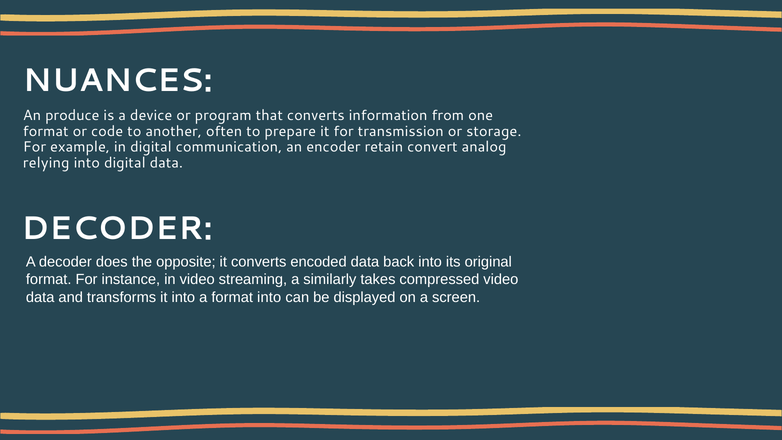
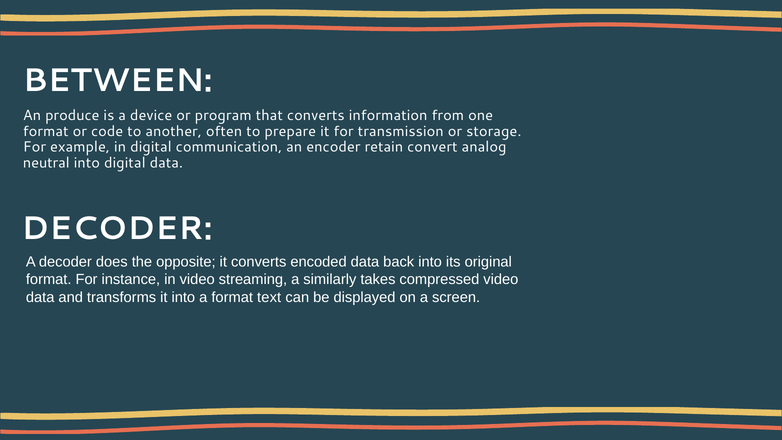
NUANCES: NUANCES -> BETWEEN
relying: relying -> neutral
format into: into -> text
